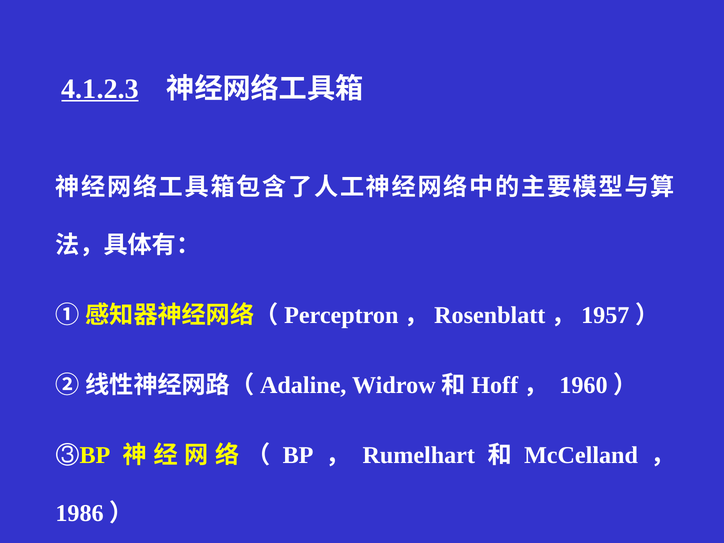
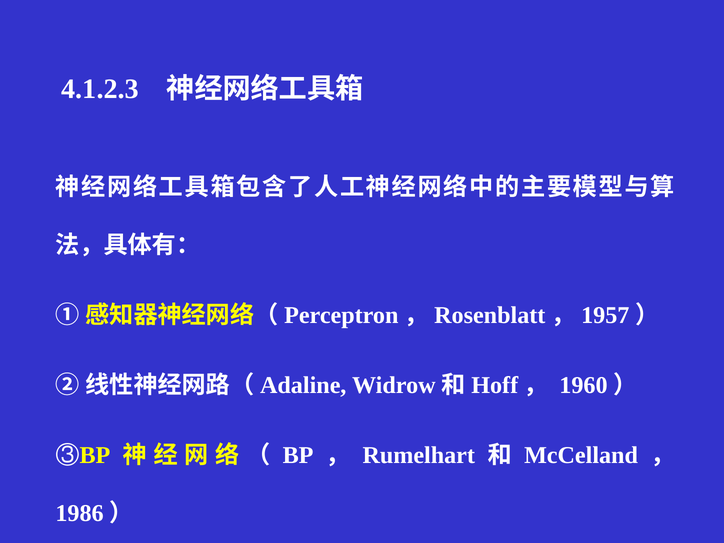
4.1.2.3 underline: present -> none
